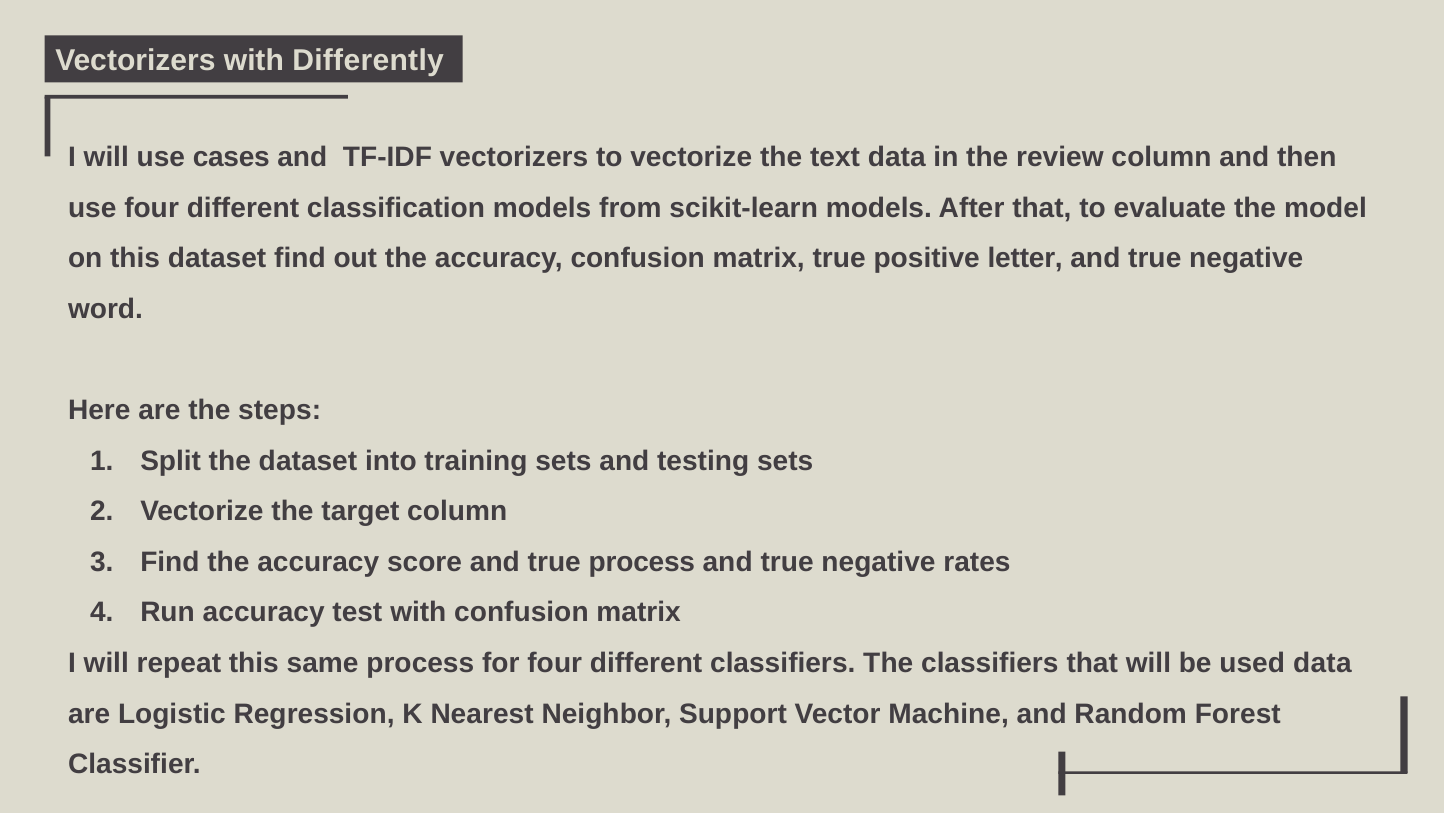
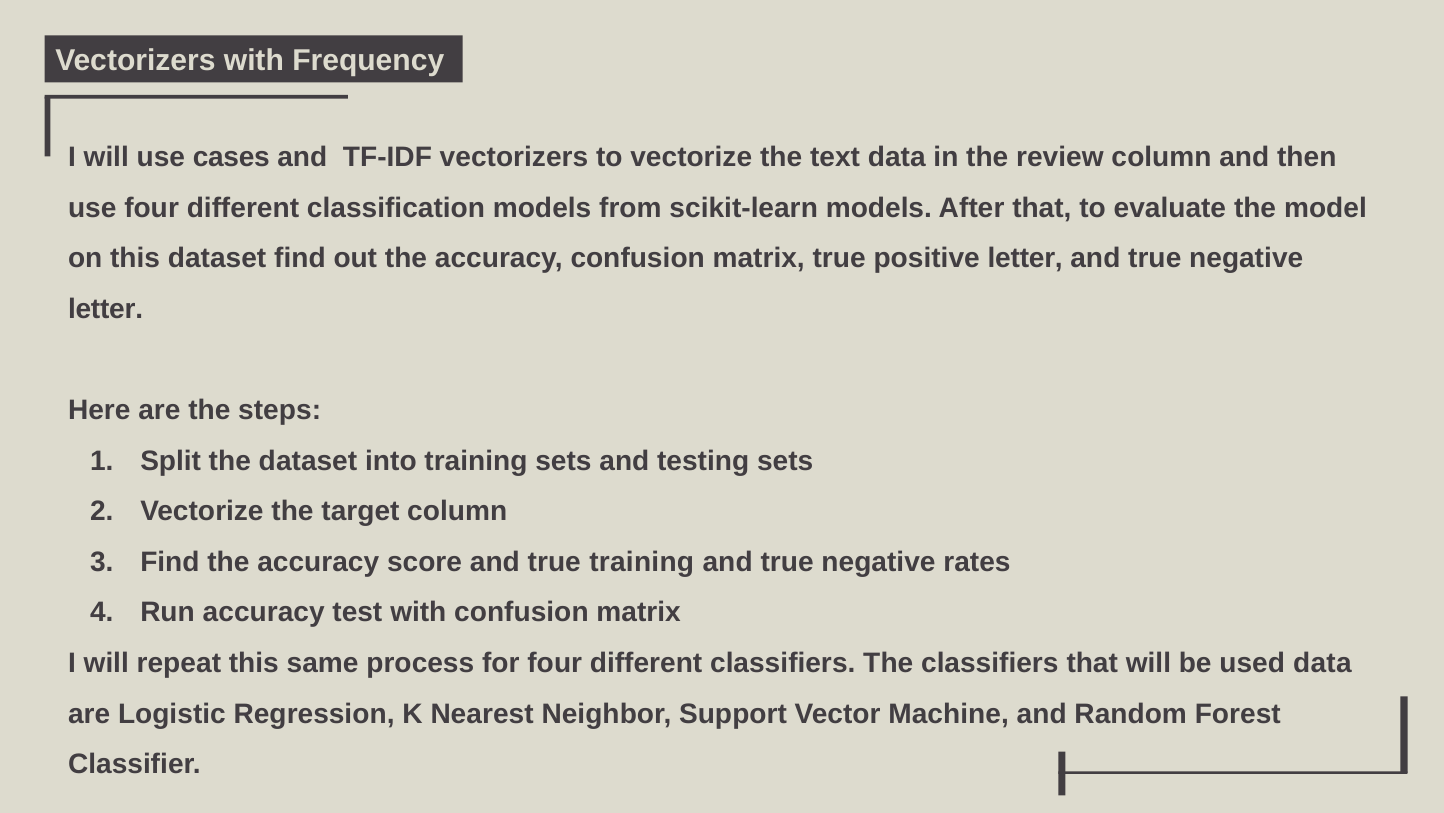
Differently: Differently -> Frequency
word at (105, 309): word -> letter
true process: process -> training
